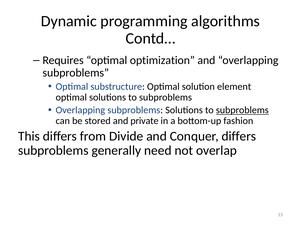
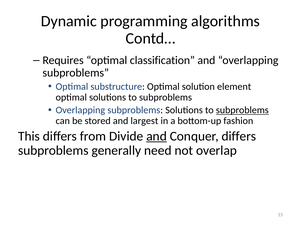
optimization: optimization -> classification
private: private -> largest
and at (157, 137) underline: none -> present
